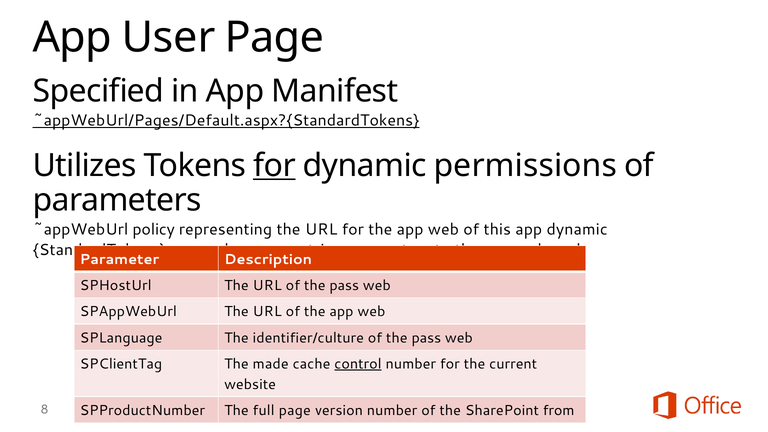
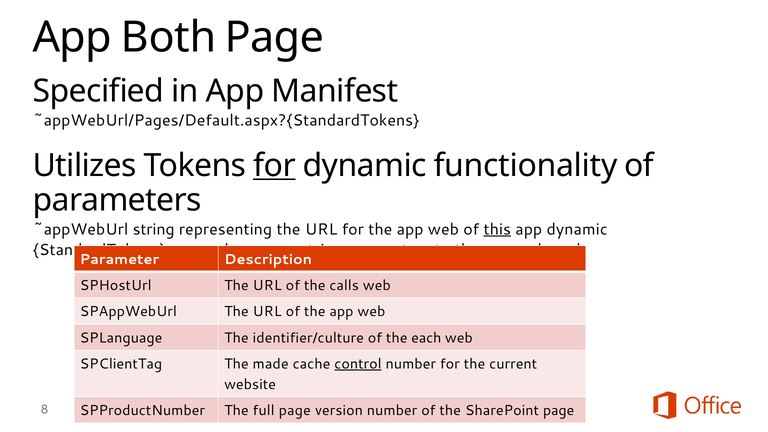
User: User -> Both
~appWebUrl/Pages/Default.aspx?{StandardTokens underline: present -> none
permissions: permissions -> functionality
~appWebUrl policy: policy -> string
this underline: none -> present
URL of the pass: pass -> calls
pass at (426, 338): pass -> each
SharePoint from: from -> page
